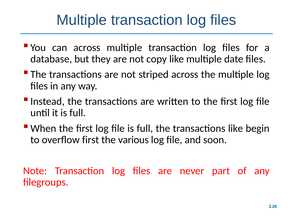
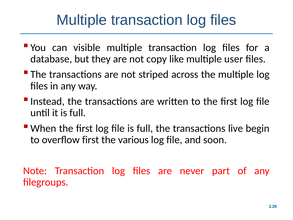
can across: across -> visible
date: date -> user
transactions like: like -> live
